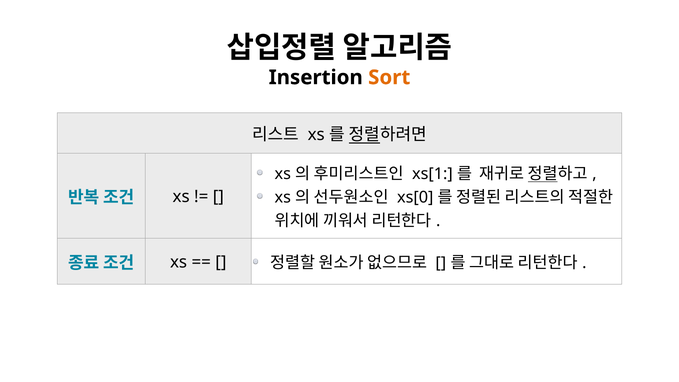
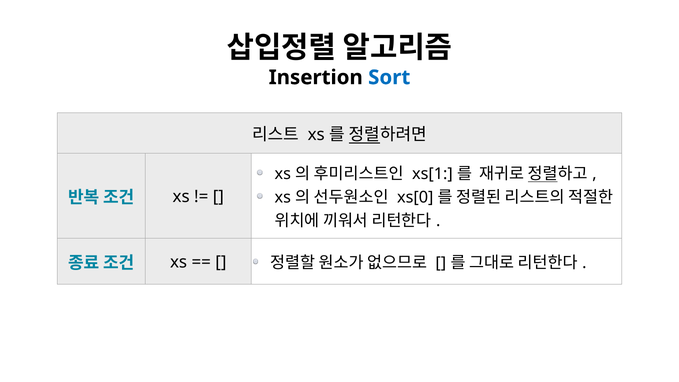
Sort colour: orange -> blue
